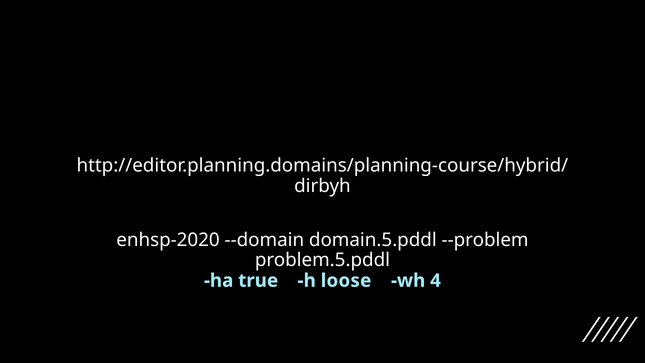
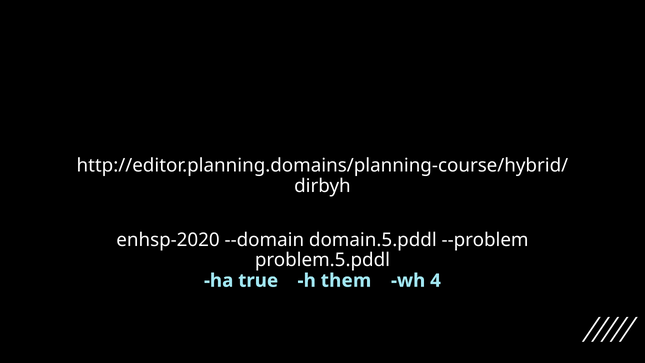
loose: loose -> them
